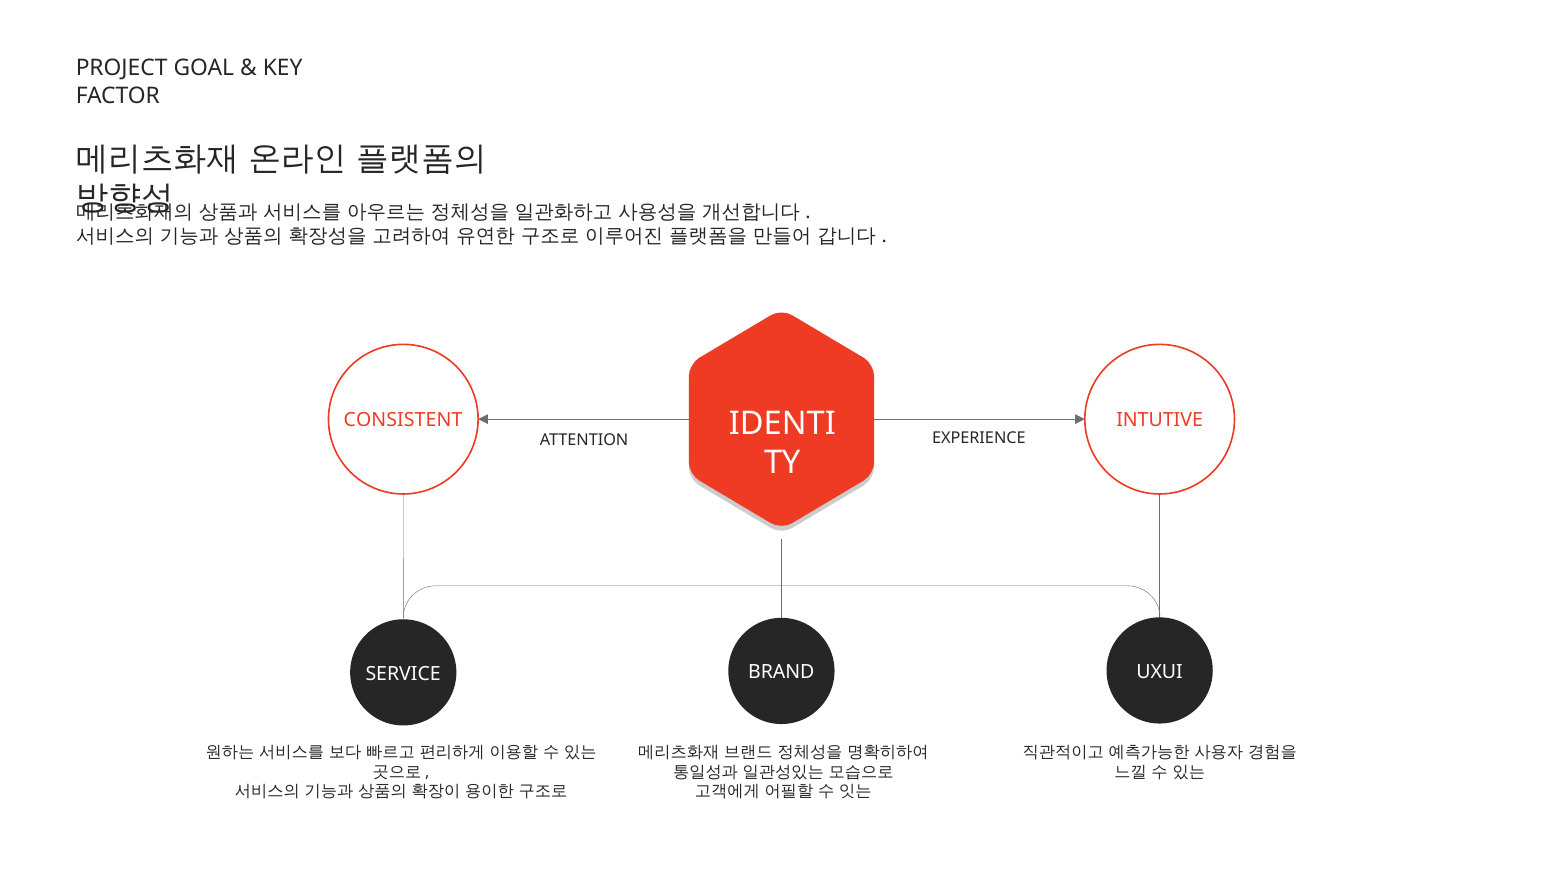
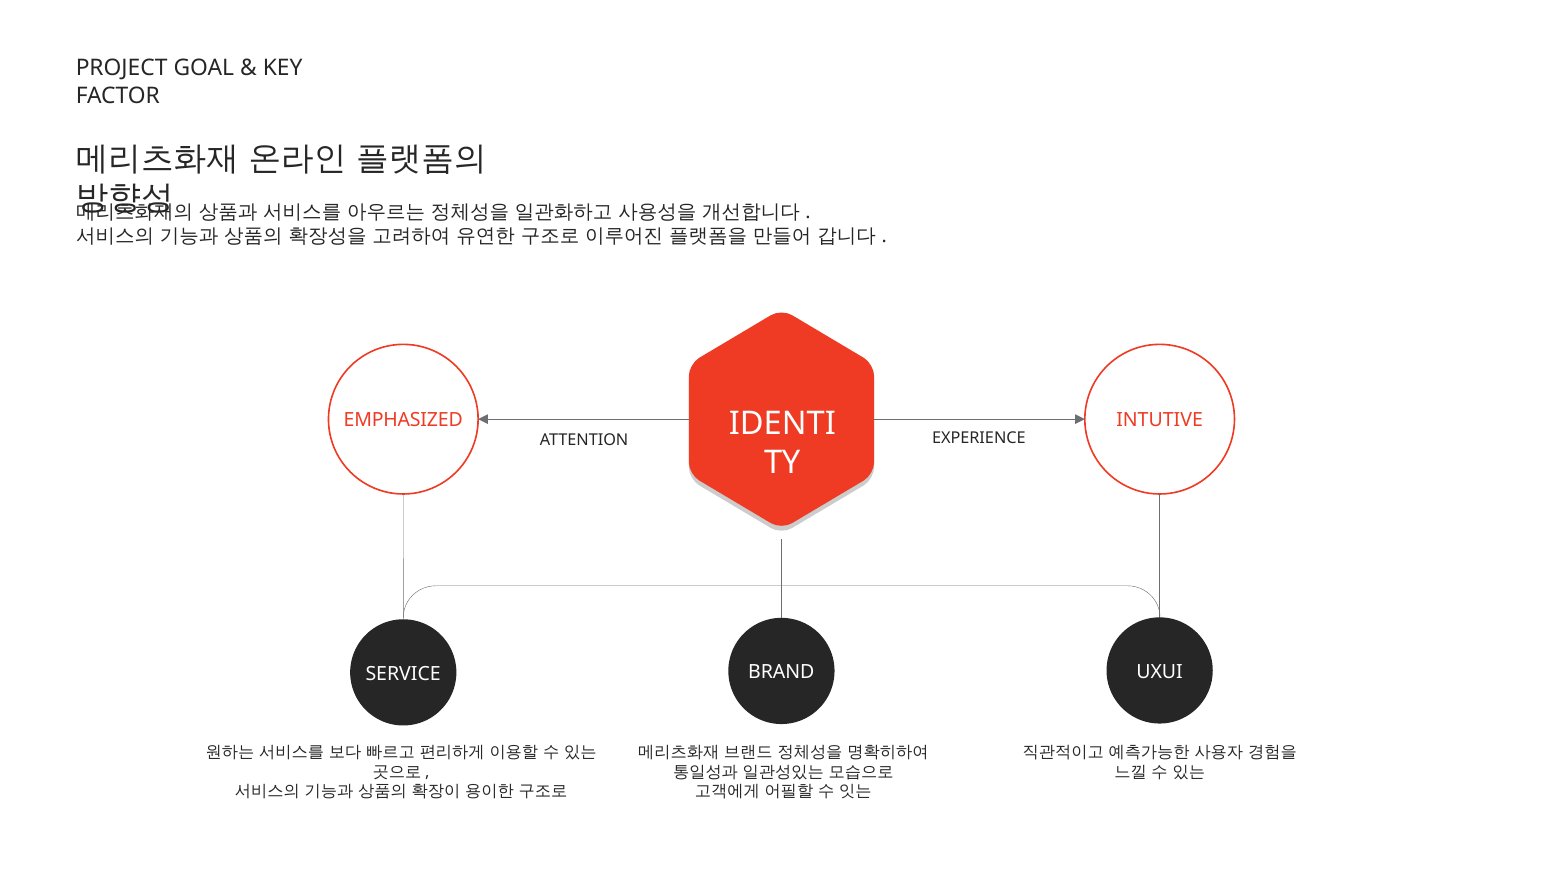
CONSISTENT: CONSISTENT -> EMPHASIZED
